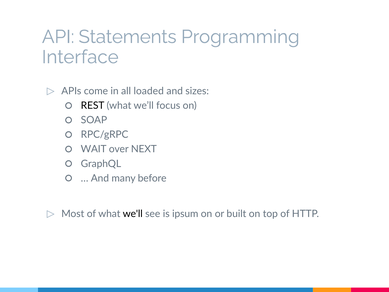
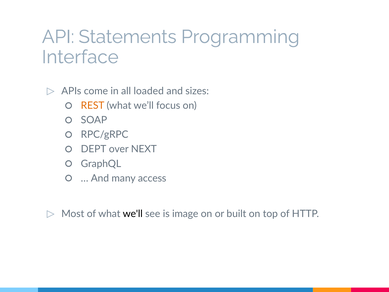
REST colour: black -> orange
WAIT: WAIT -> DEPT
before: before -> access
ipsum: ipsum -> image
